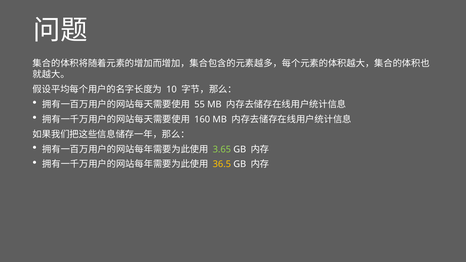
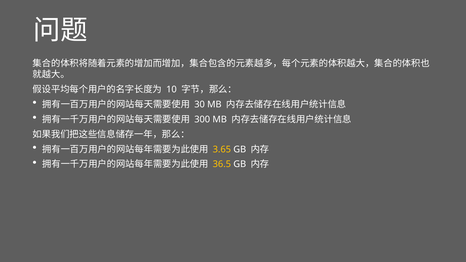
55: 55 -> 30
160: 160 -> 300
3.65 colour: light green -> yellow
